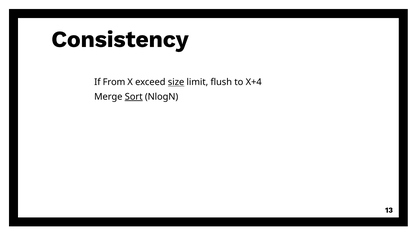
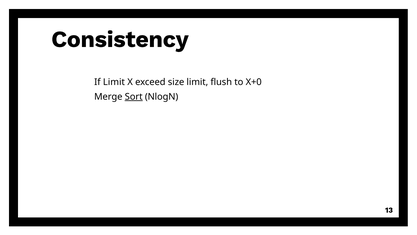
If From: From -> Limit
size underline: present -> none
X+4: X+4 -> X+0
